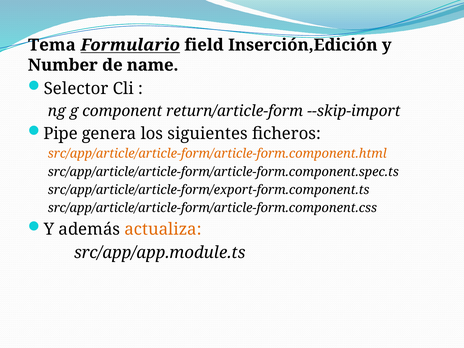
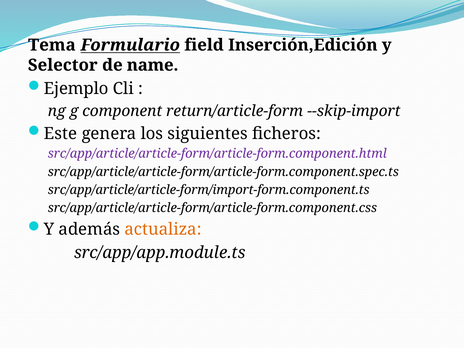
Number: Number -> Selector
Selector: Selector -> Ejemplo
Pipe: Pipe -> Este
src/app/article/article-form/article-form.component.html colour: orange -> purple
src/app/article/article-form/export-form.component.ts: src/app/article/article-form/export-form.component.ts -> src/app/article/article-form/import-form.component.ts
